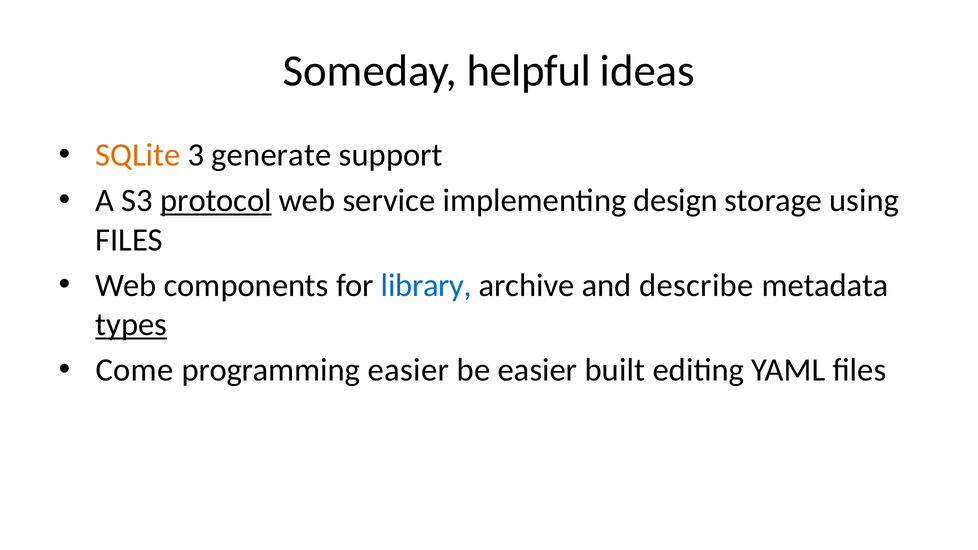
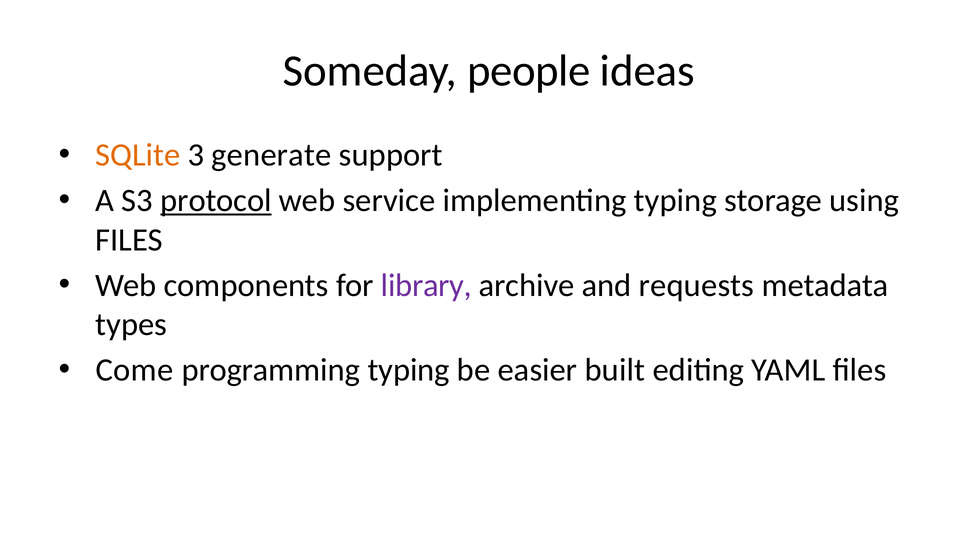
helpful: helpful -> people
implementing design: design -> typing
library colour: blue -> purple
describe: describe -> requests
types underline: present -> none
programming easier: easier -> typing
